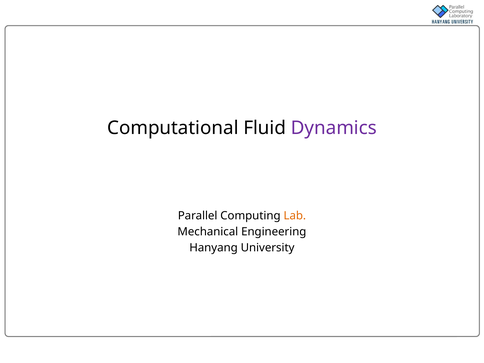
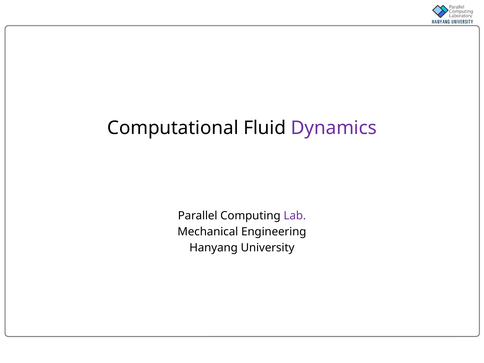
Lab colour: orange -> purple
